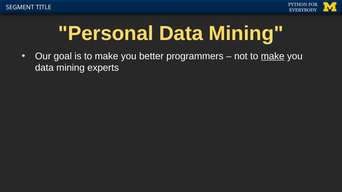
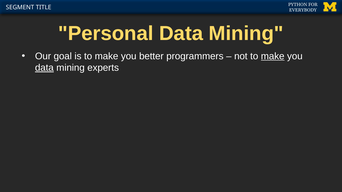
data at (44, 68) underline: none -> present
